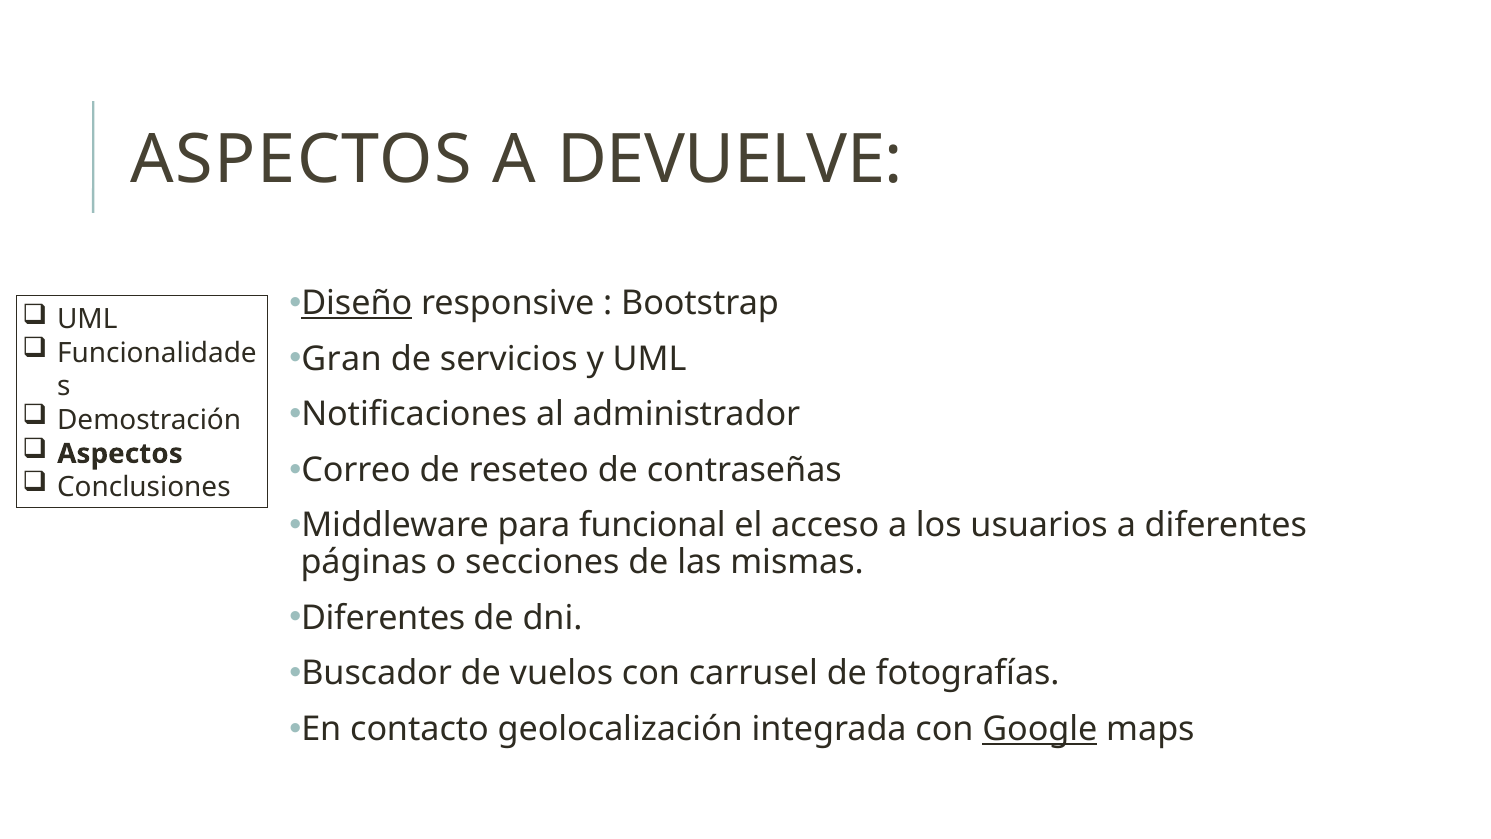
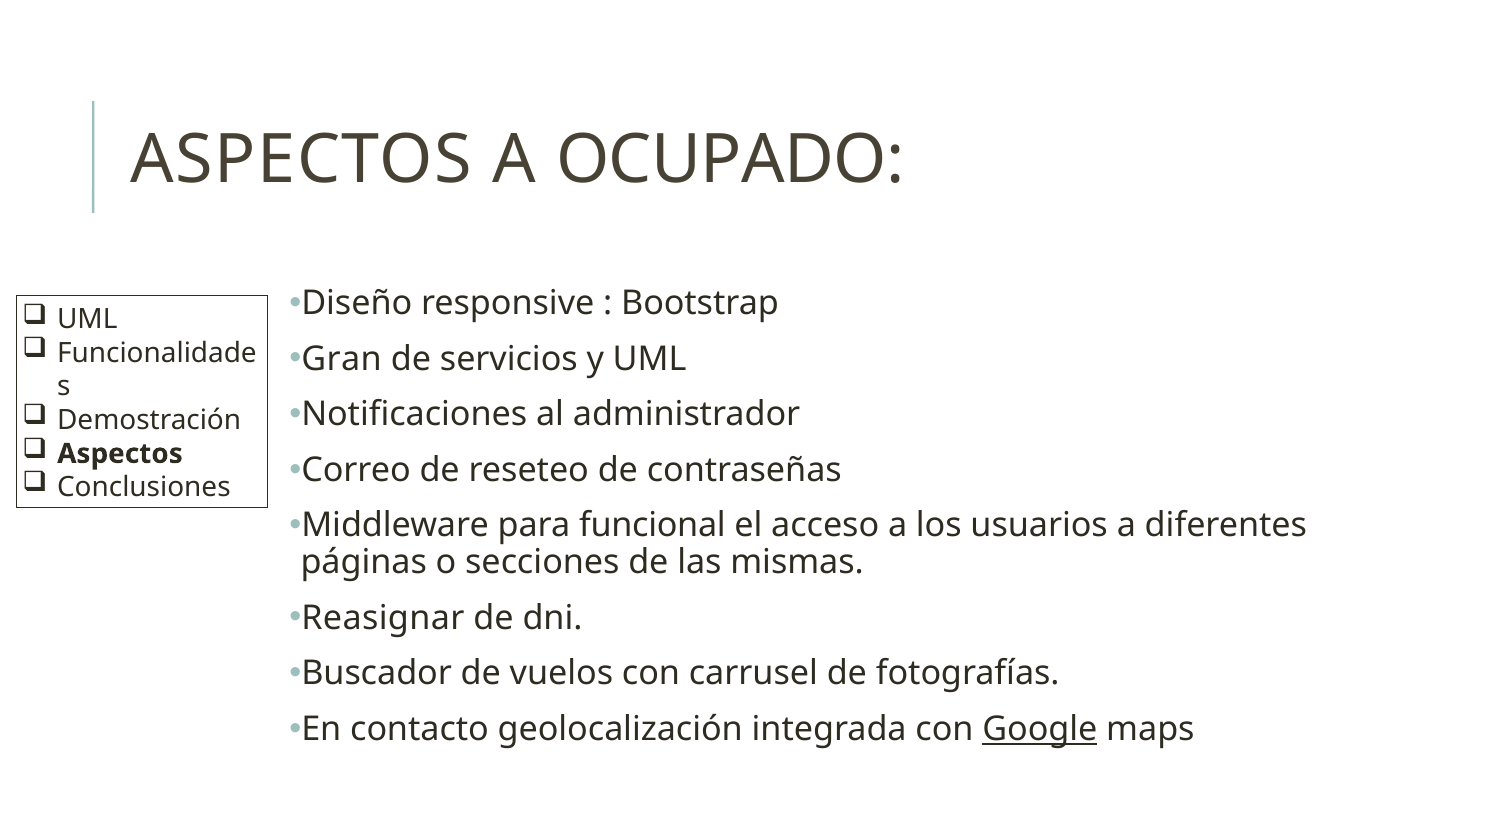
DEVUELVE: DEVUELVE -> OCUPADO
Diseño underline: present -> none
Diferentes at (383, 618): Diferentes -> Reasignar
